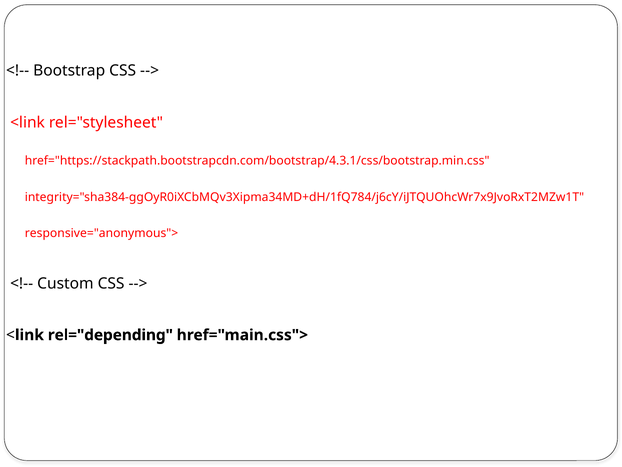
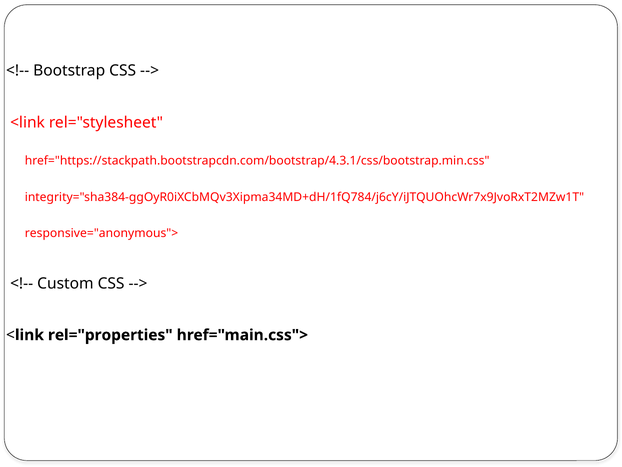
rel="depending: rel="depending -> rel="properties
